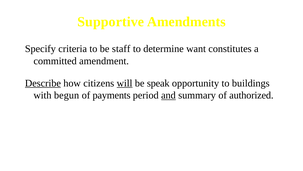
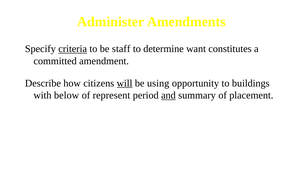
Supportive: Supportive -> Administer
criteria underline: none -> present
Describe underline: present -> none
speak: speak -> using
begun: begun -> below
payments: payments -> represent
authorized: authorized -> placement
